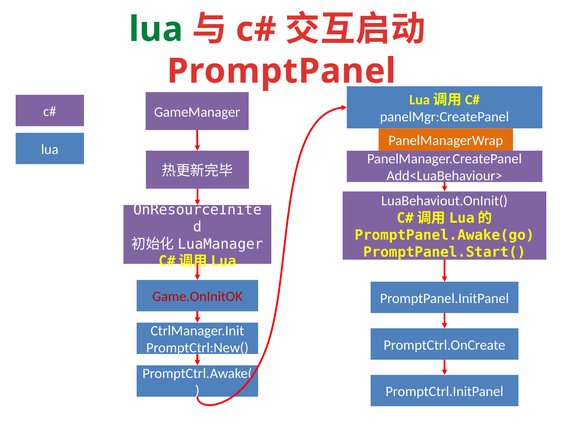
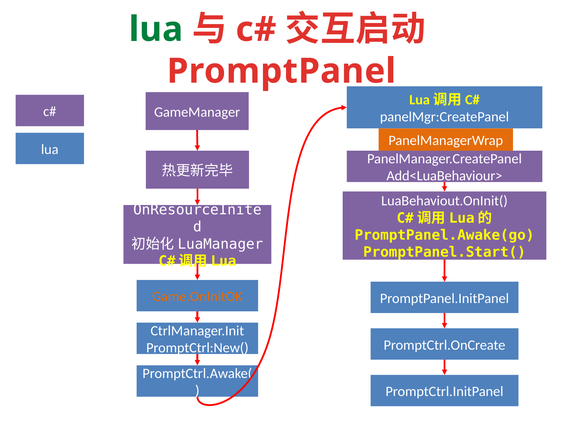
Game.OnInitOK colour: red -> orange
